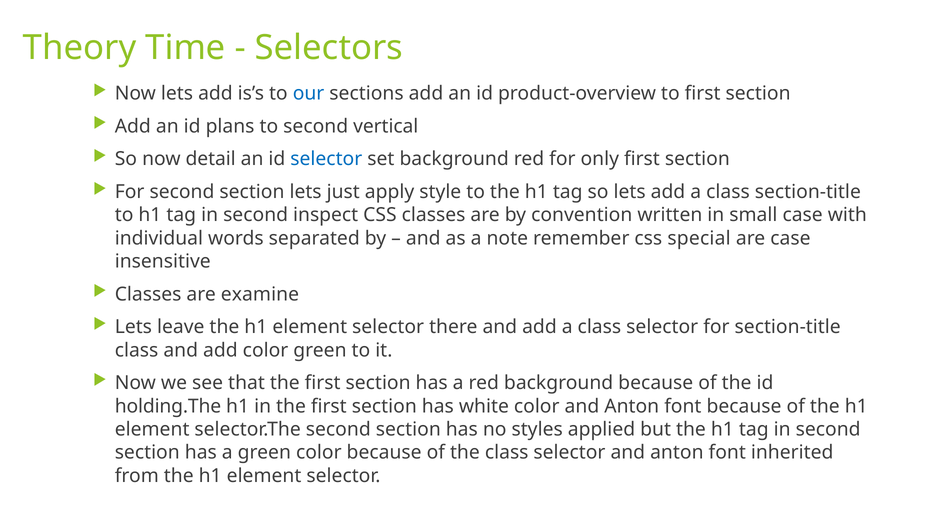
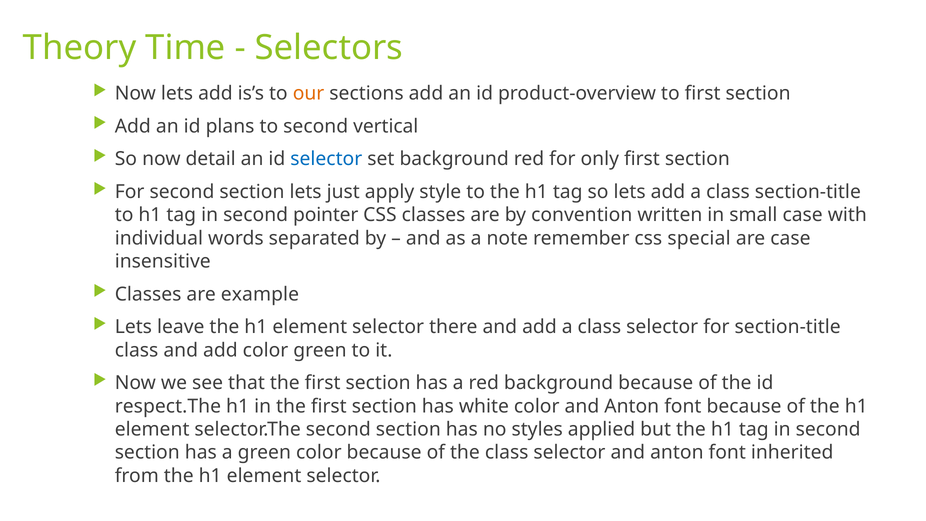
our colour: blue -> orange
inspect: inspect -> pointer
examine: examine -> example
holding.The: holding.The -> respect.The
